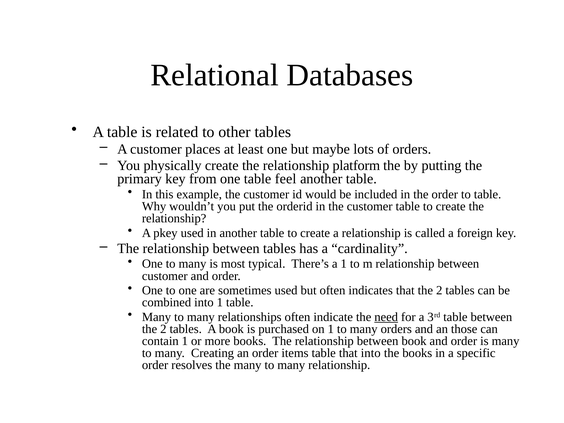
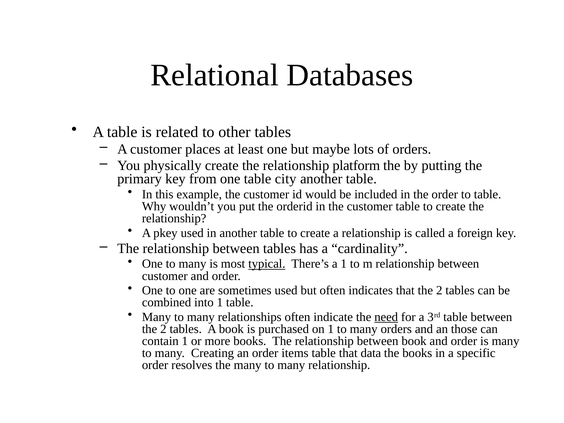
feel: feel -> city
typical underline: none -> present
that into: into -> data
